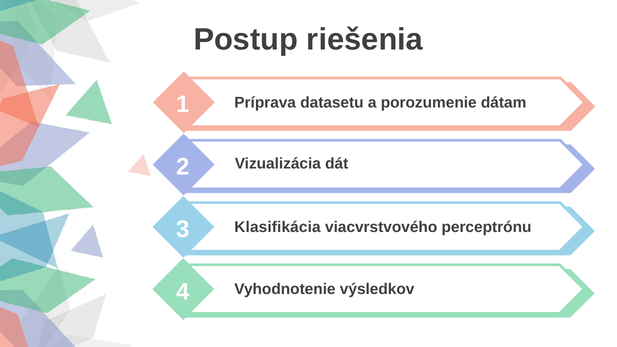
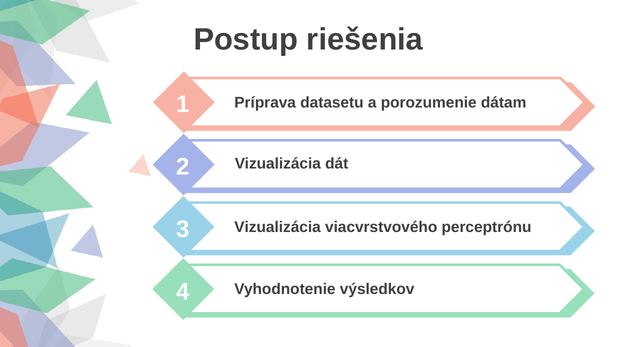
3 Klasifikácia: Klasifikácia -> Vizualizácia
